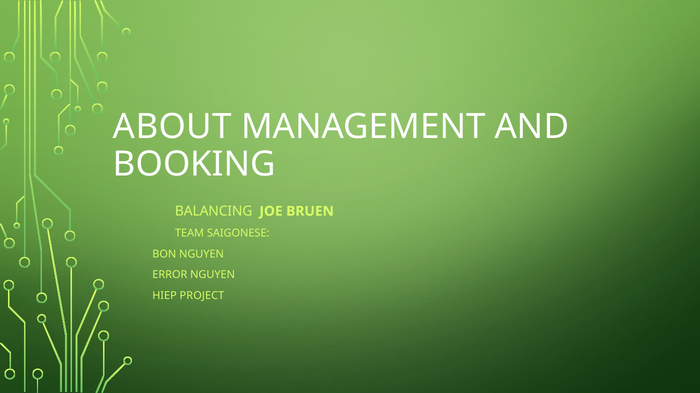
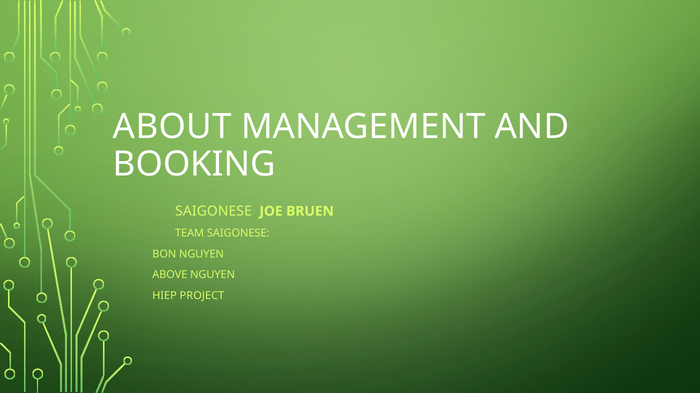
BALANCING at (214, 212): BALANCING -> SAIGONESE
ERROR: ERROR -> ABOVE
